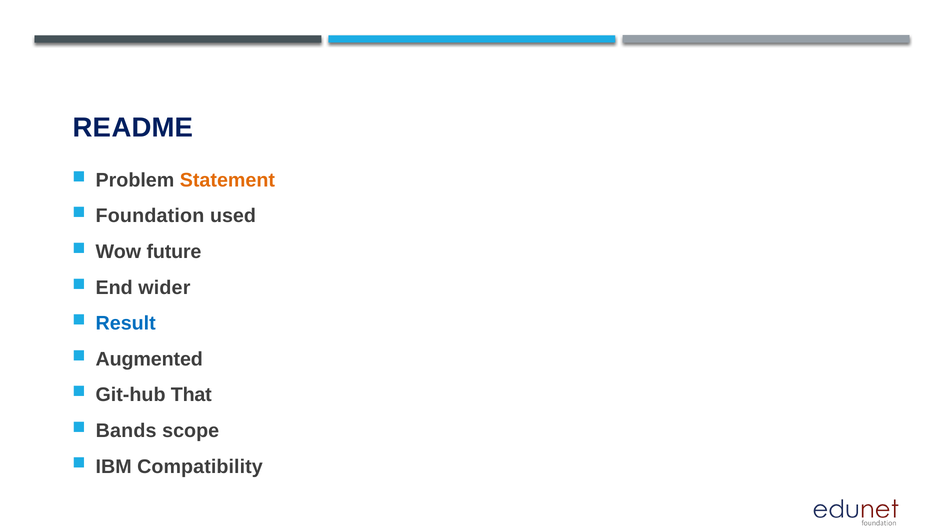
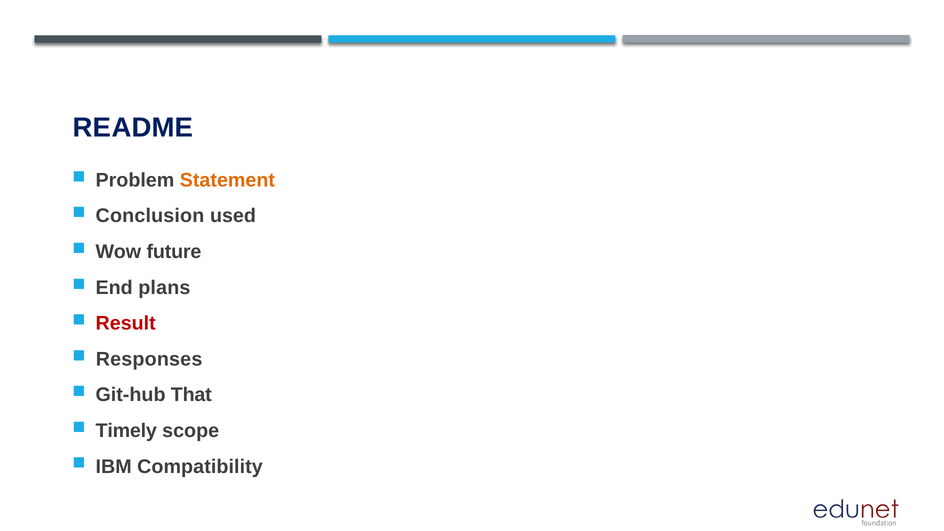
Foundation: Foundation -> Conclusion
wider: wider -> plans
Result colour: blue -> red
Augmented: Augmented -> Responses
Bands: Bands -> Timely
